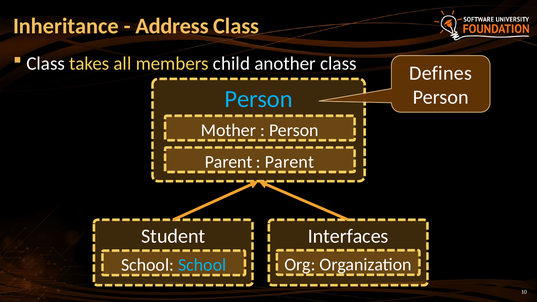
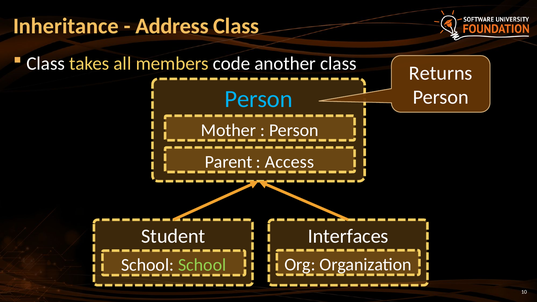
child: child -> code
Defines: Defines -> Returns
Parent at (289, 162): Parent -> Access
School at (202, 265) colour: light blue -> light green
